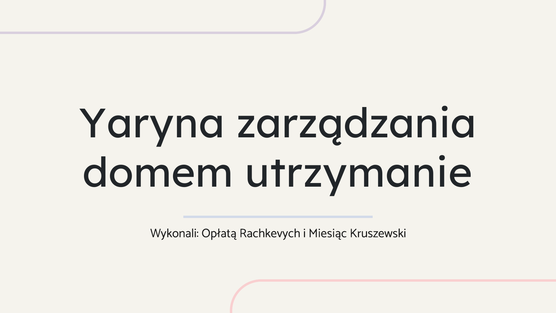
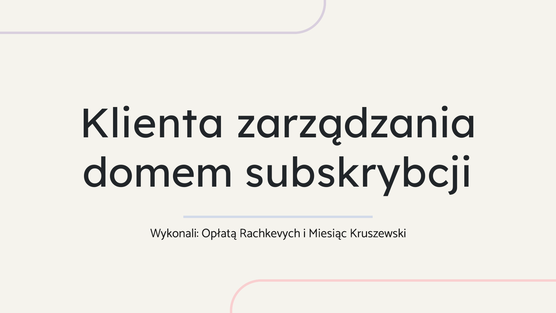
Yaryna: Yaryna -> Klienta
utrzymanie: utrzymanie -> subskrybcji
